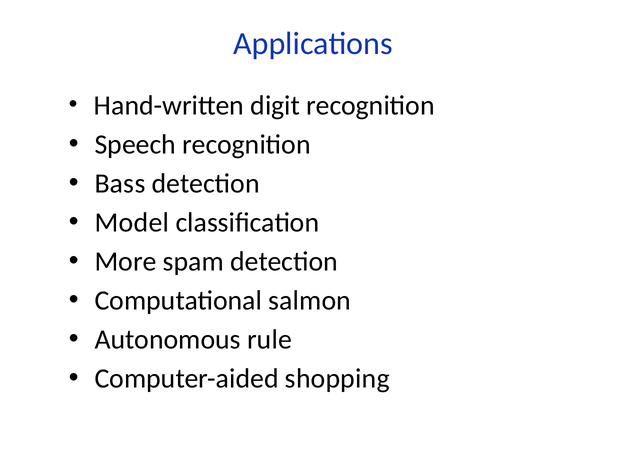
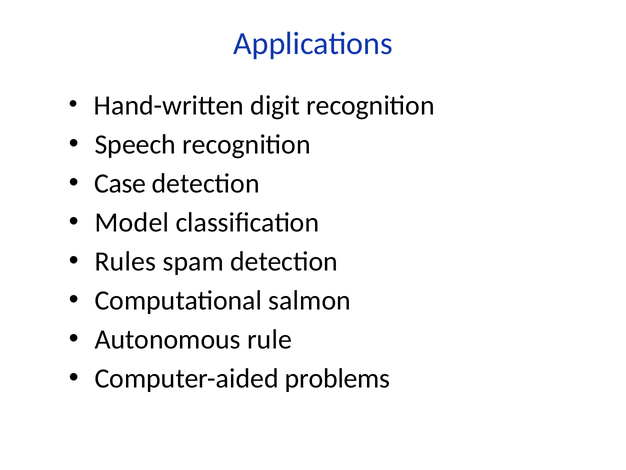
Bass: Bass -> Case
More: More -> Rules
shopping: shopping -> problems
